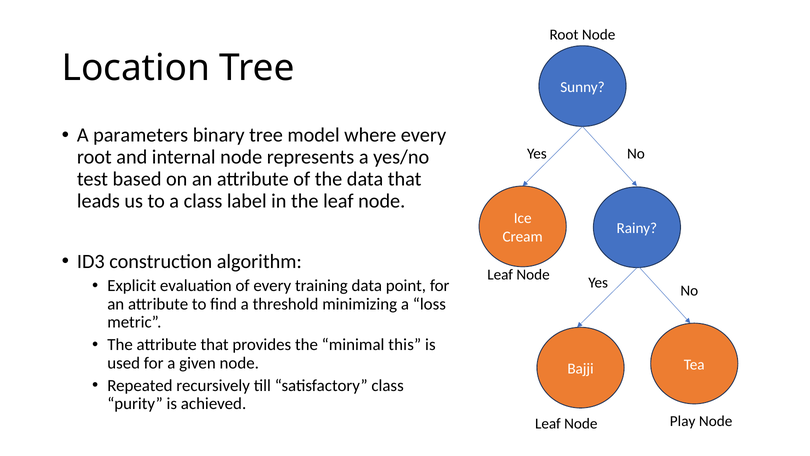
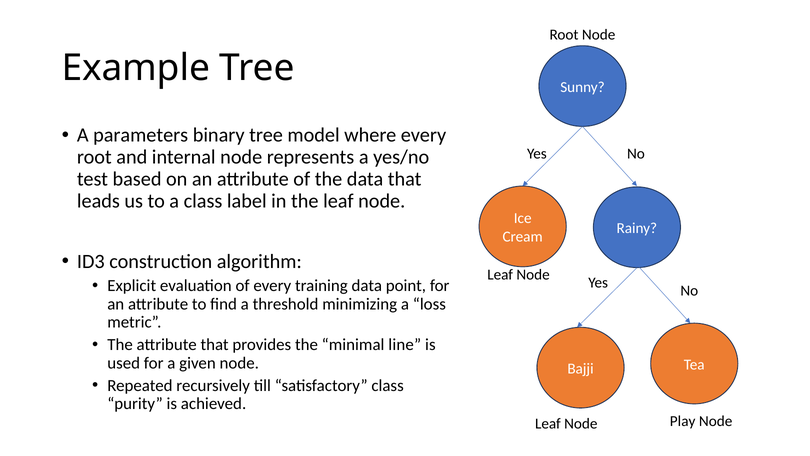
Location: Location -> Example
this: this -> line
